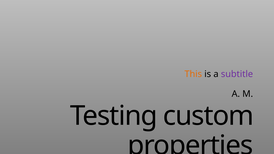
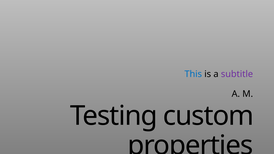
This colour: orange -> blue
